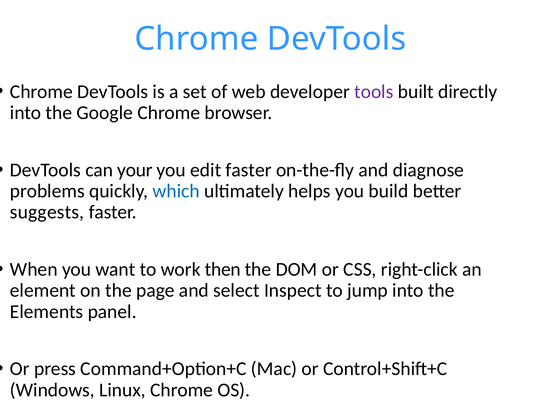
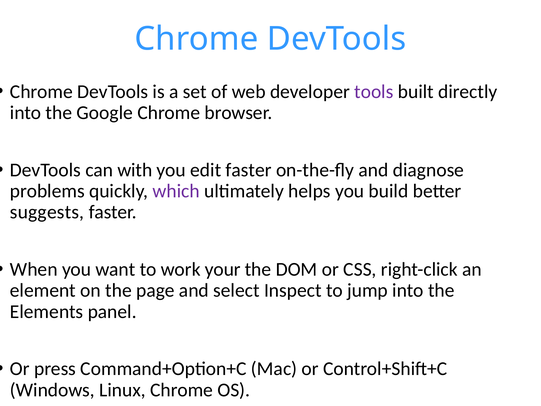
your: your -> with
which colour: blue -> purple
then: then -> your
